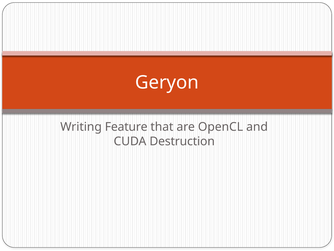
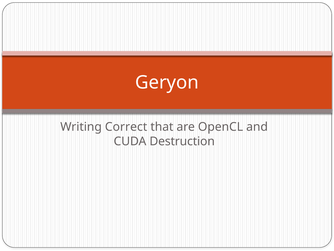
Feature: Feature -> Correct
